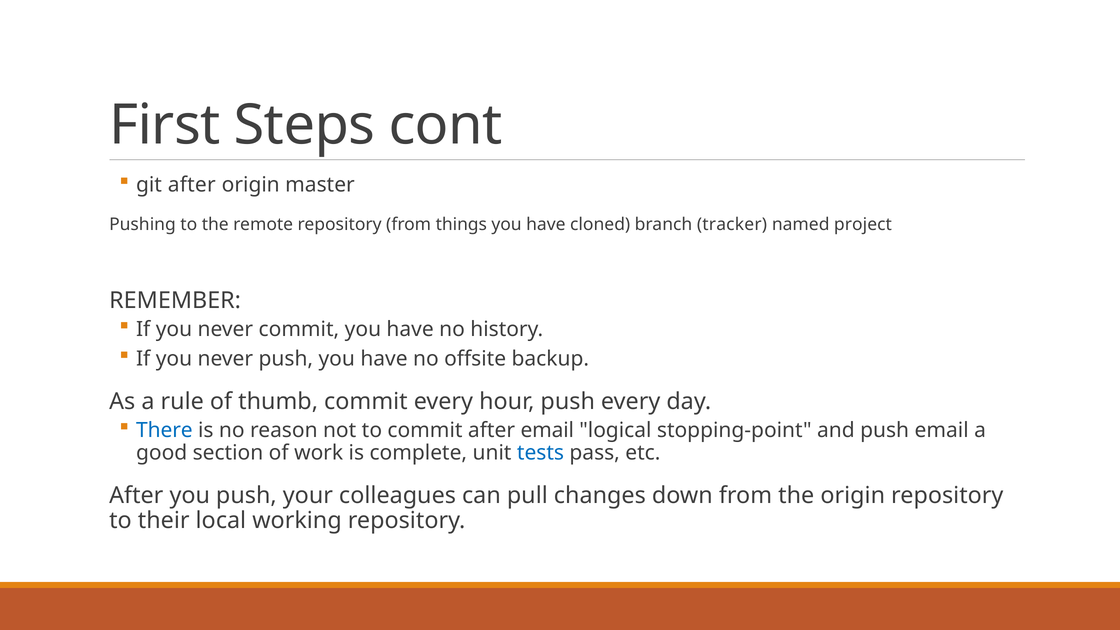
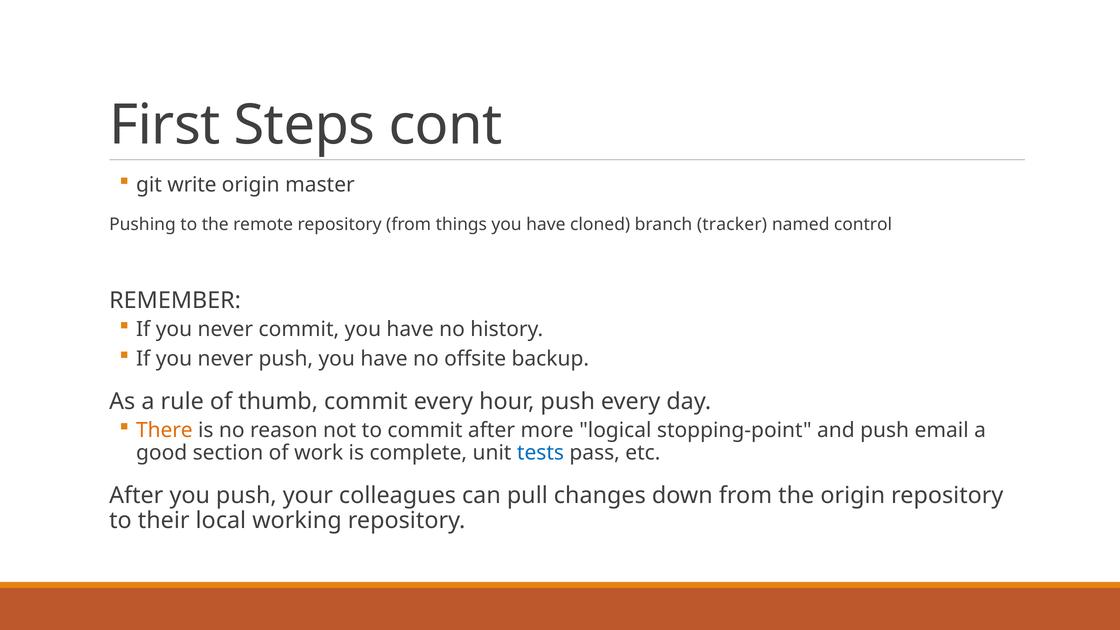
git after: after -> write
project: project -> control
There colour: blue -> orange
after email: email -> more
